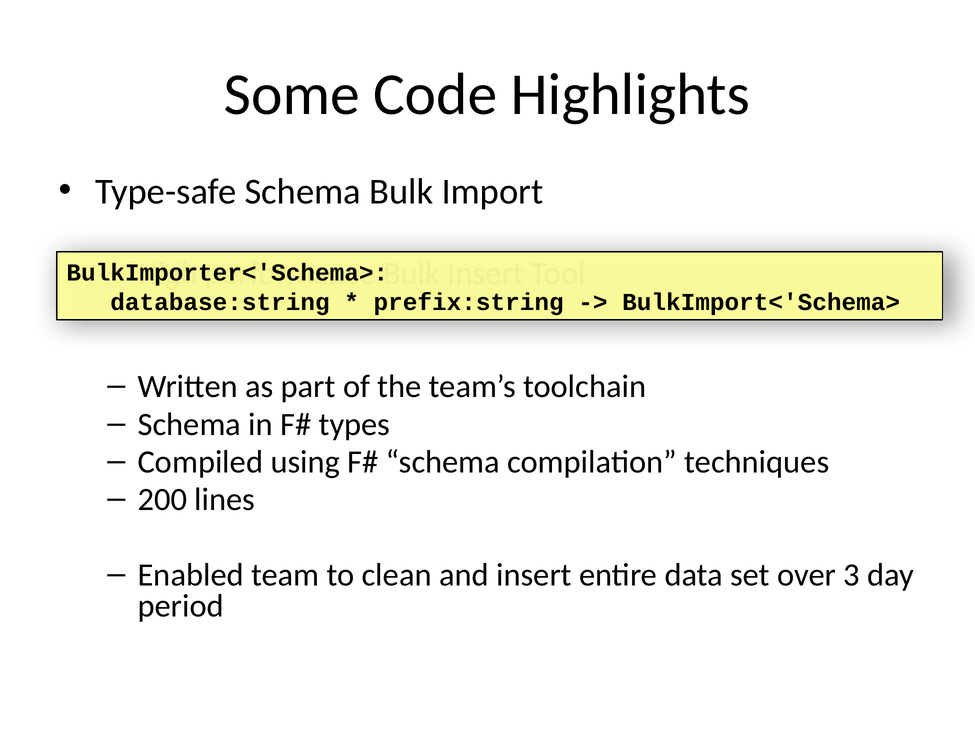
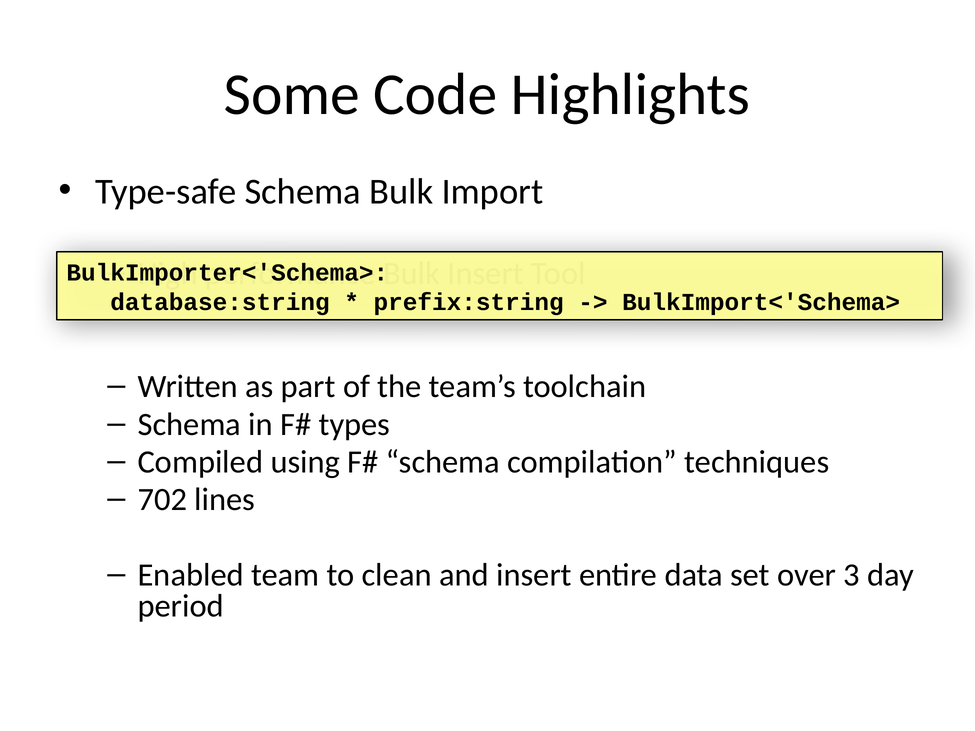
200: 200 -> 702
